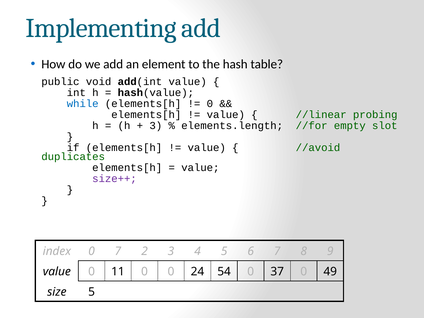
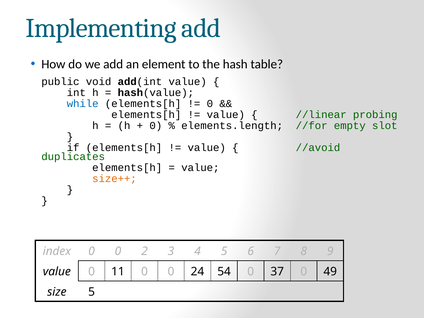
3 at (156, 126): 3 -> 0
size++ colour: purple -> orange
index 0 7: 7 -> 0
